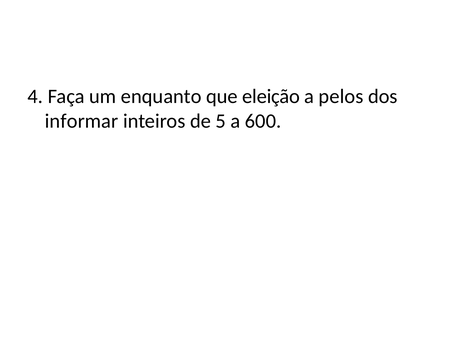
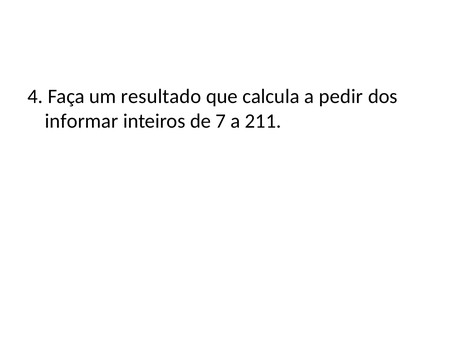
enquanto: enquanto -> resultado
eleição: eleição -> calcula
pelos: pelos -> pedir
5: 5 -> 7
600: 600 -> 211
